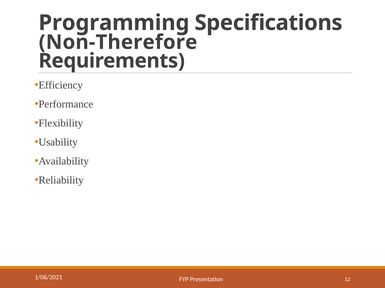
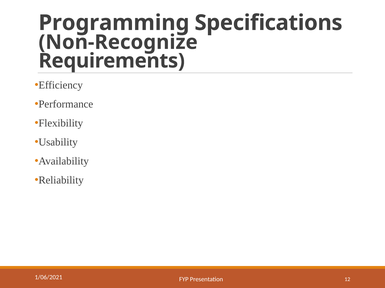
Non-Therefore: Non-Therefore -> Non-Recognize
